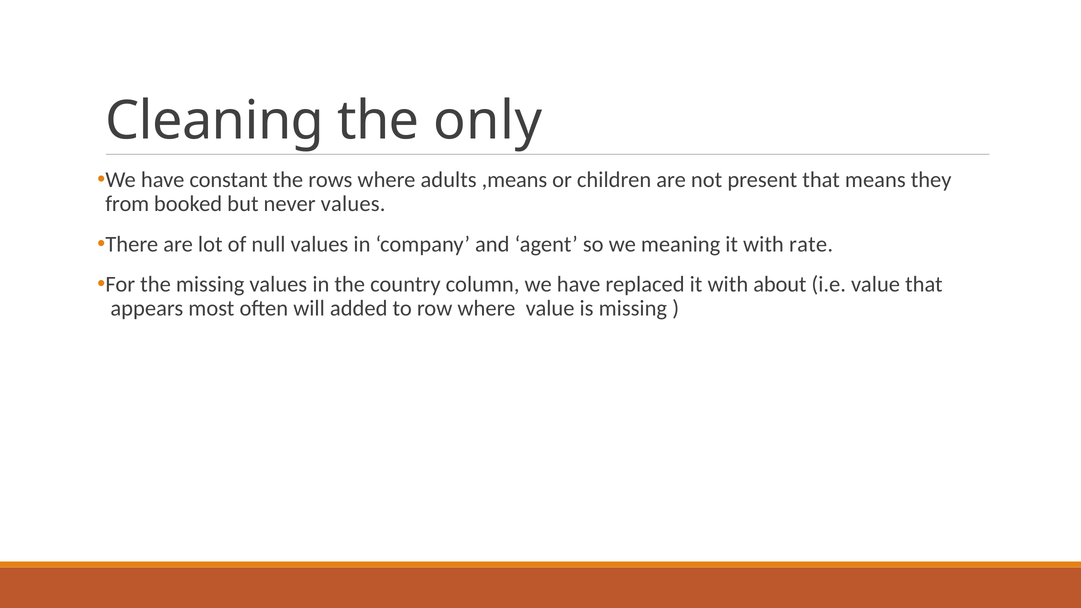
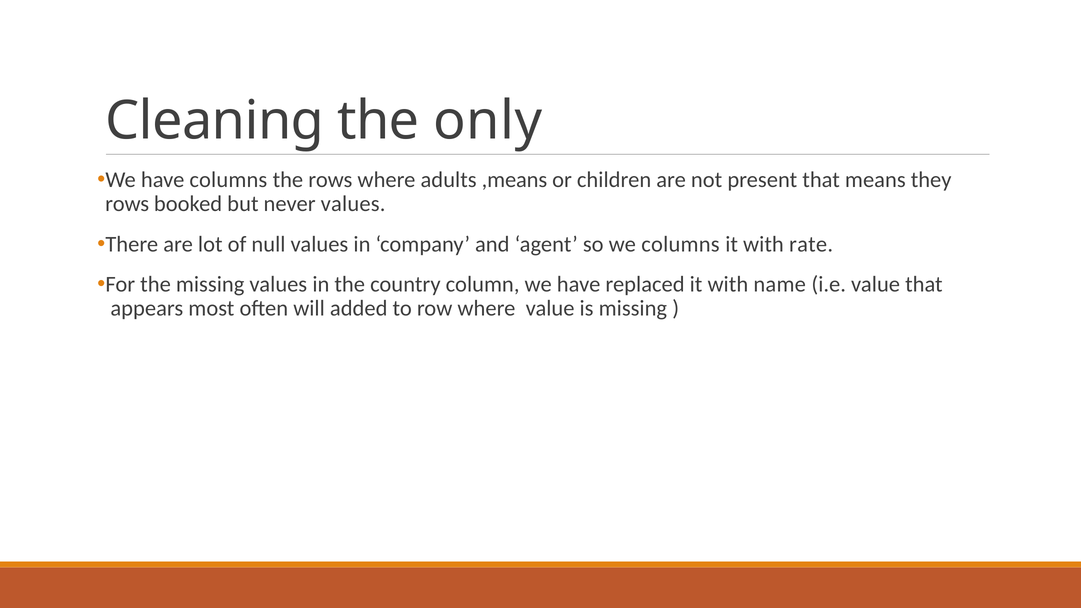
have constant: constant -> columns
from at (127, 204): from -> rows
we meaning: meaning -> columns
about: about -> name
